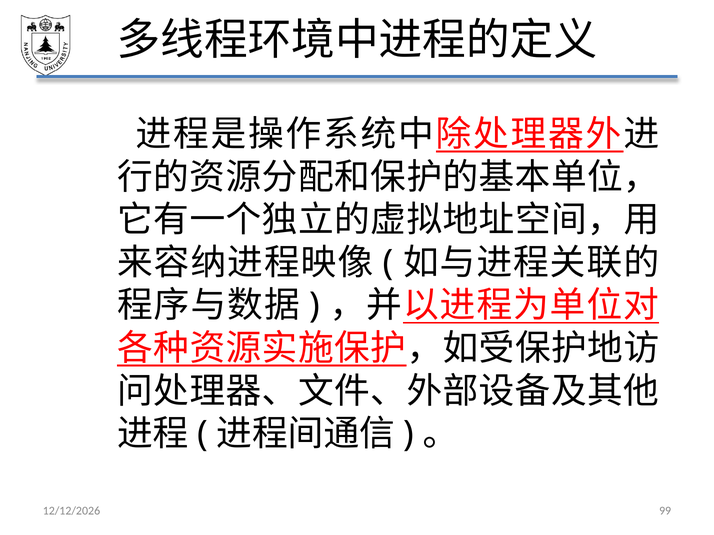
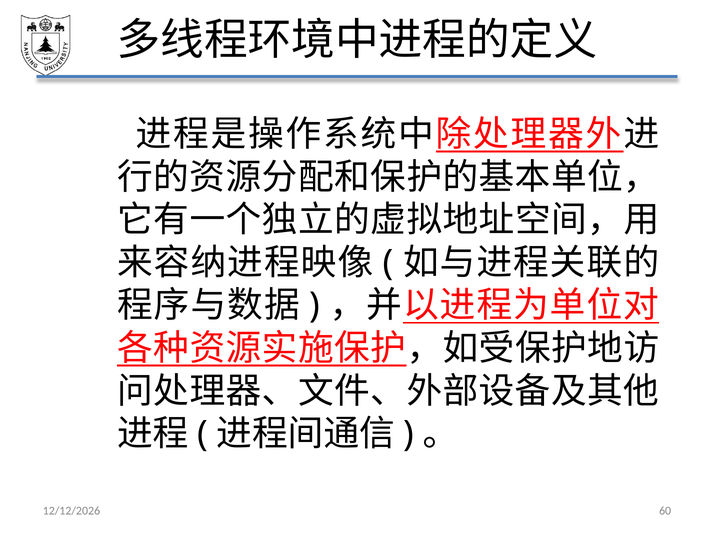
99: 99 -> 60
